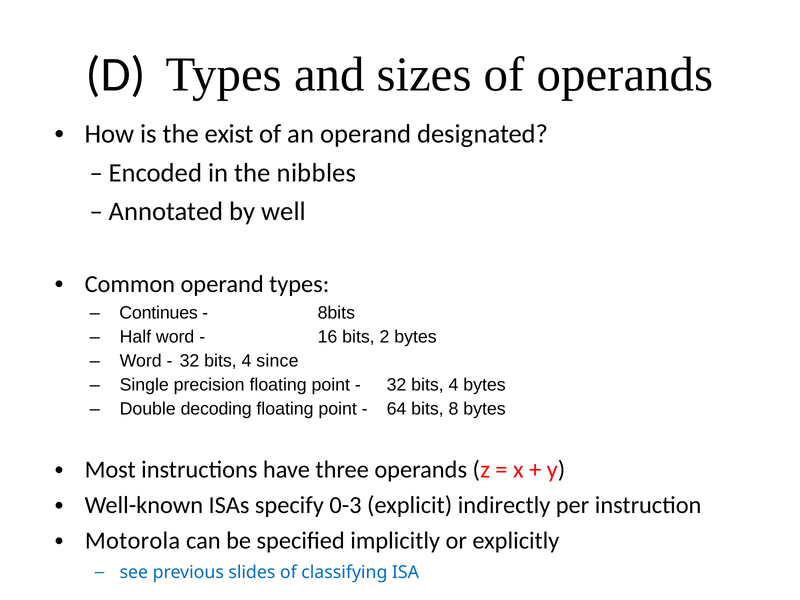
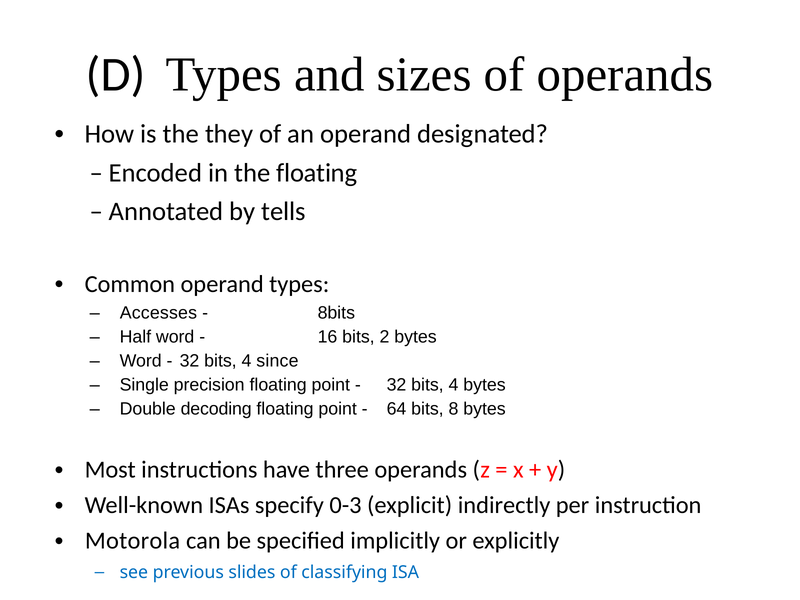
exist: exist -> they
the nibbles: nibbles -> floating
well: well -> tells
Continues: Continues -> Accesses
